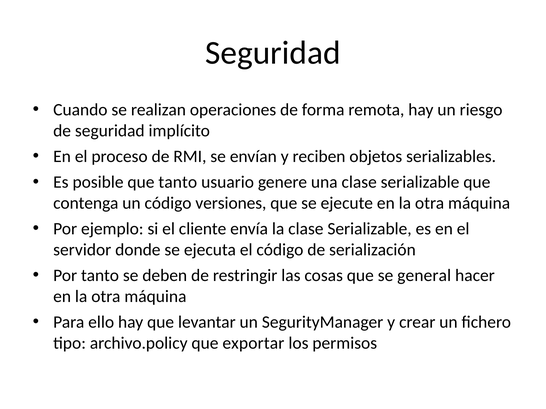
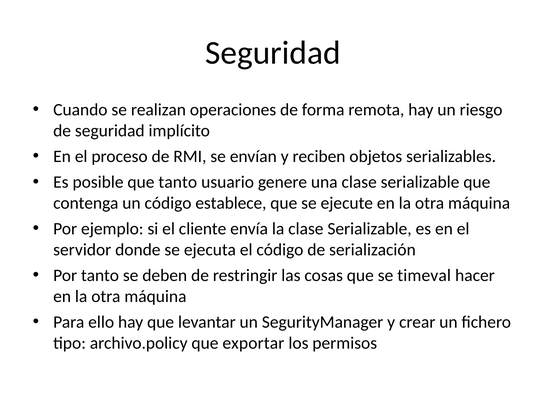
versiones: versiones -> establece
general: general -> timeval
